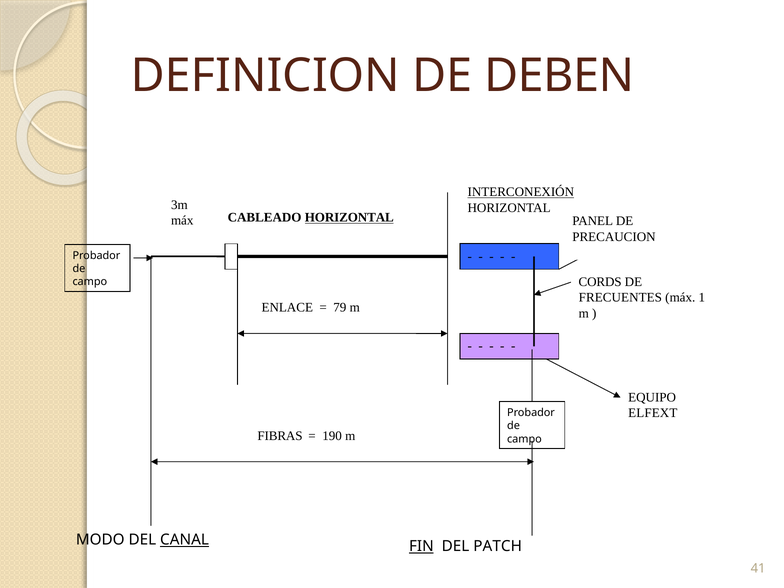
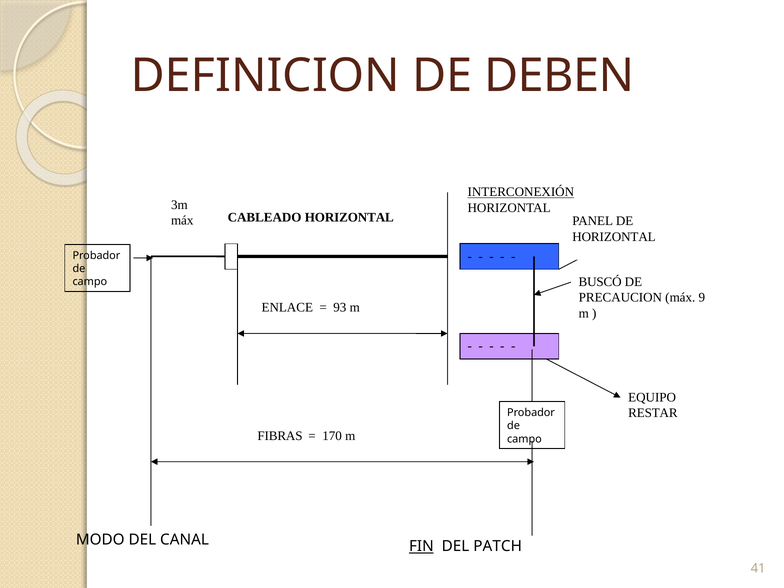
HORIZONTAL at (349, 218) underline: present -> none
PRECAUCION at (614, 237): PRECAUCION -> HORIZONTAL
CORDS: CORDS -> BUSCÓ
FRECUENTES: FRECUENTES -> PRECAUCION
1: 1 -> 9
79: 79 -> 93
ELFEXT: ELFEXT -> RESTAR
190: 190 -> 170
CANAL underline: present -> none
